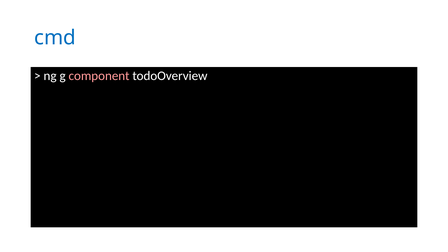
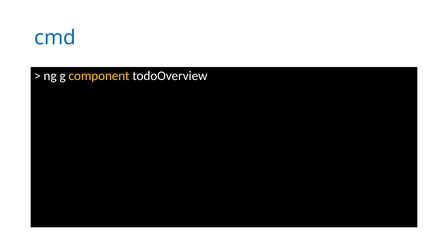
component colour: pink -> yellow
